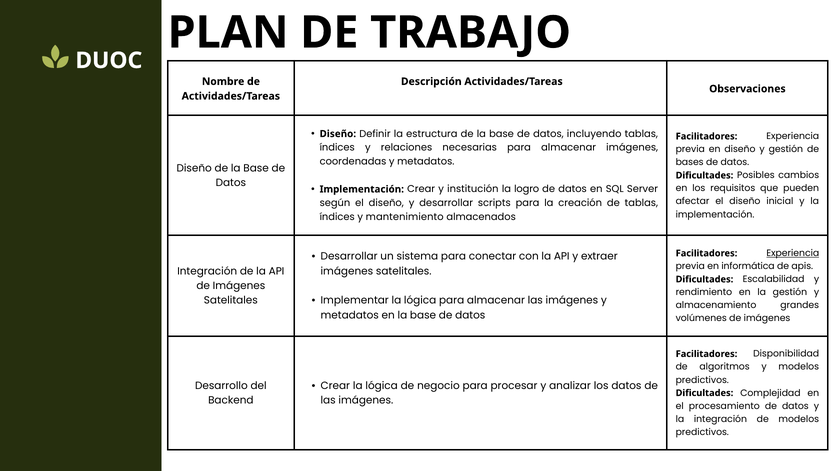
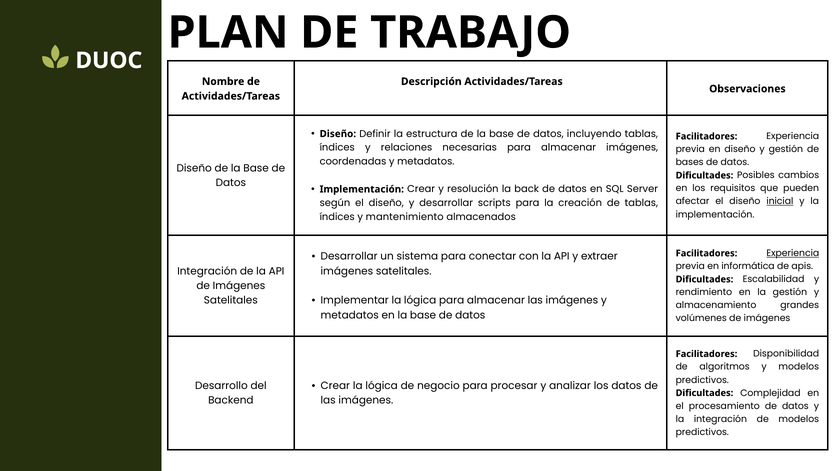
institución: institución -> resolución
logro: logro -> back
inicial underline: none -> present
